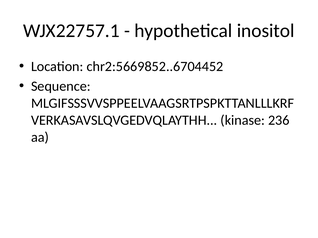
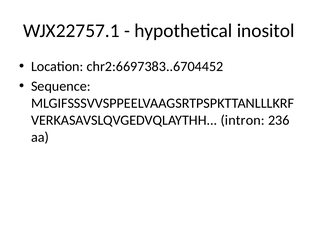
chr2:5669852..6704452: chr2:5669852..6704452 -> chr2:6697383..6704452
kinase: kinase -> intron
